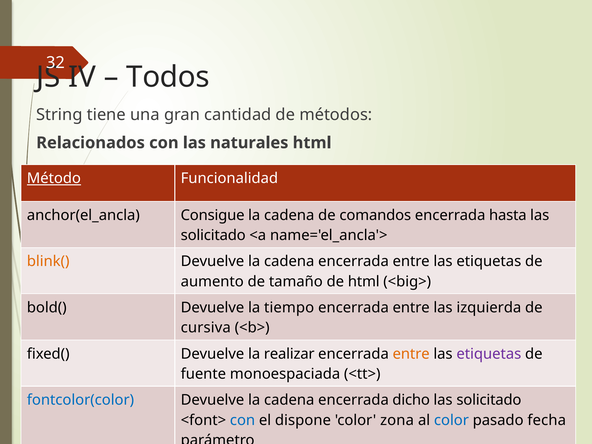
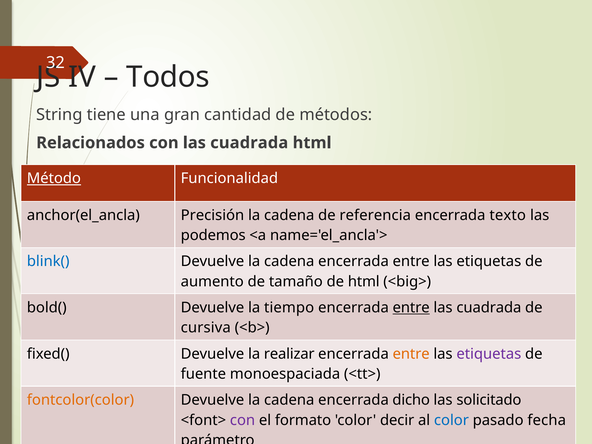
con las naturales: naturales -> cuadrada
Consigue: Consigue -> Precisión
comandos: comandos -> referencia
hasta: hasta -> texto
solicitado at (213, 235): solicitado -> podemos
blink( colour: orange -> blue
entre at (411, 308) underline: none -> present
izquierda at (489, 308): izquierda -> cuadrada
fontcolor(color colour: blue -> orange
con at (243, 420) colour: blue -> purple
dispone: dispone -> formato
zona: zona -> decir
